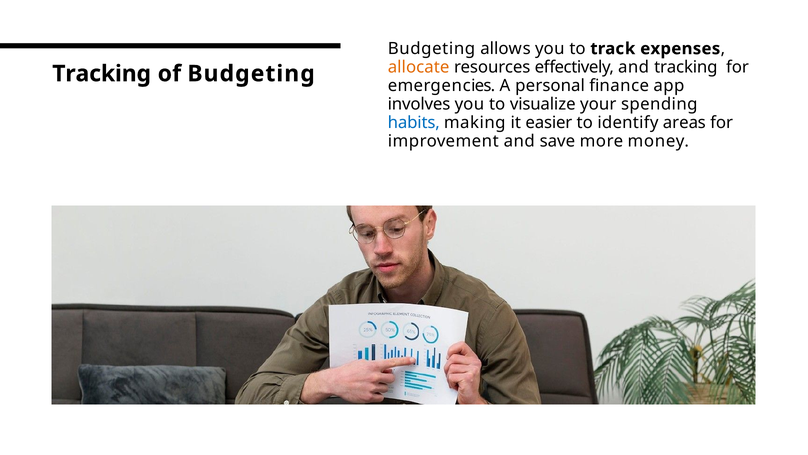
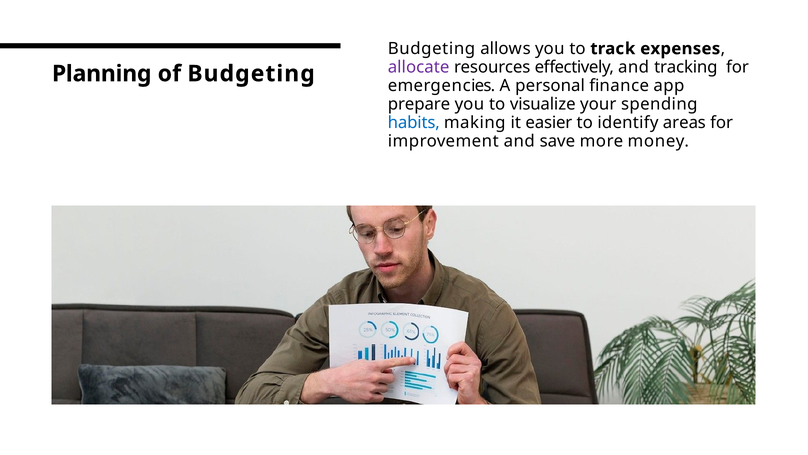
allocate colour: orange -> purple
Tracking at (102, 74): Tracking -> Planning
involves: involves -> prepare
